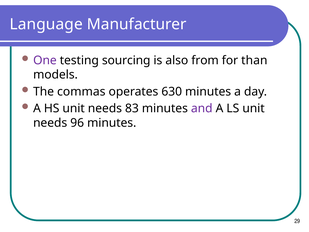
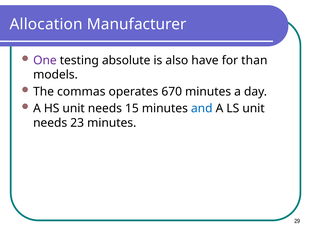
Language: Language -> Allocation
sourcing: sourcing -> absolute
from: from -> have
630: 630 -> 670
83: 83 -> 15
and colour: purple -> blue
96: 96 -> 23
